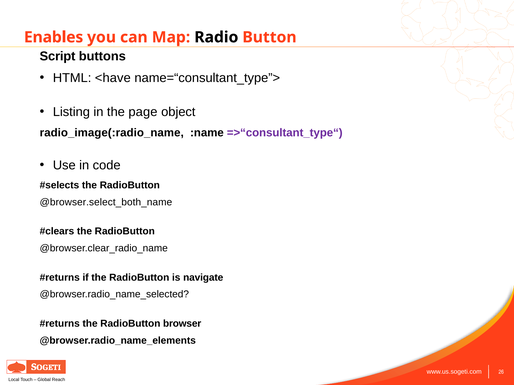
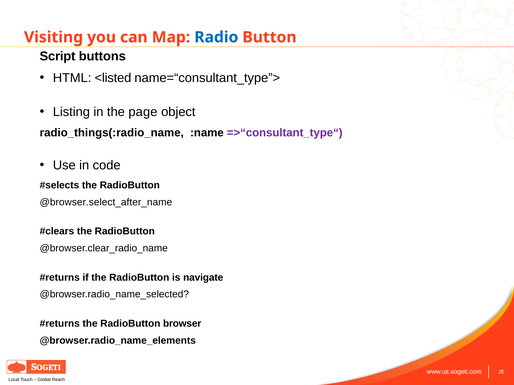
Enables: Enables -> Visiting
Radio colour: black -> blue
<have: <have -> <listed
radio_image(:radio_name: radio_image(:radio_name -> radio_things(:radio_name
@browser.select_both_name: @browser.select_both_name -> @browser.select_after_name
